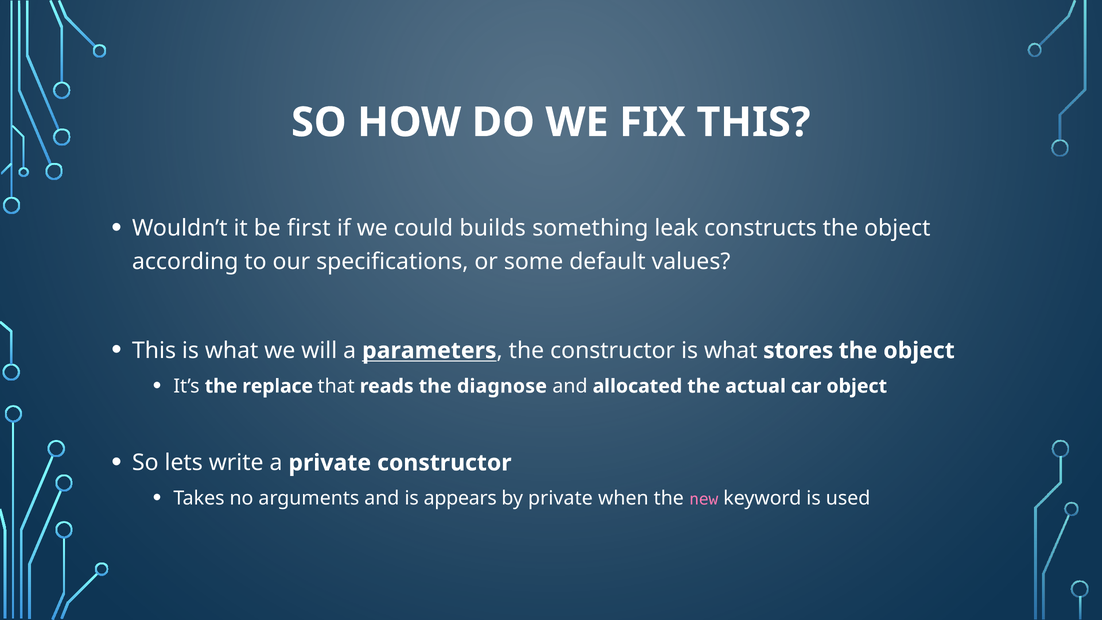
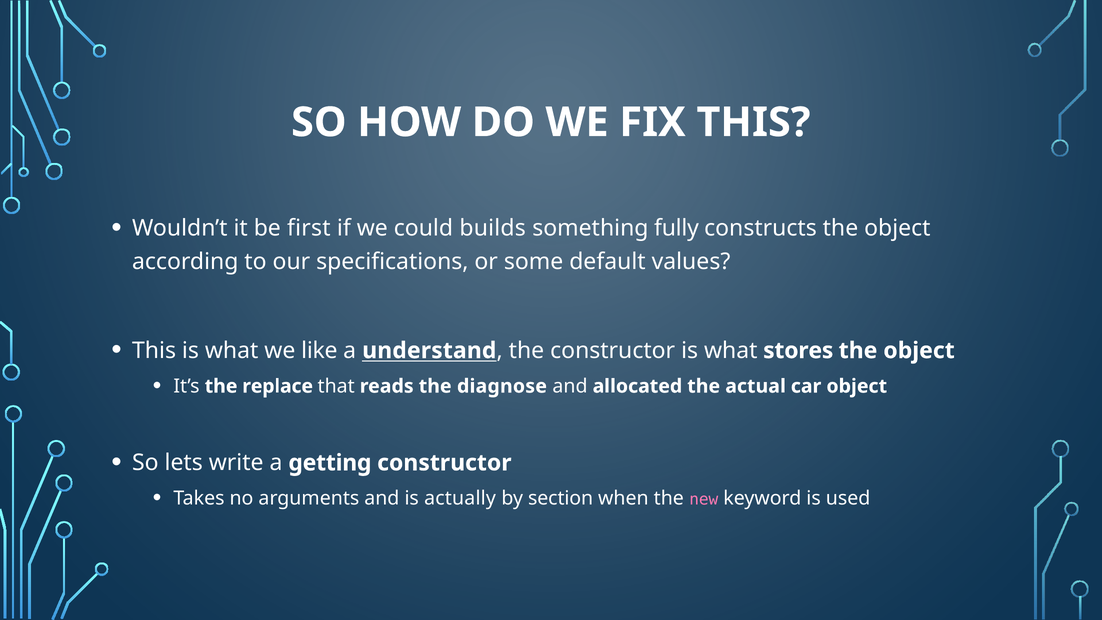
leak: leak -> fully
will: will -> like
parameters: parameters -> understand
a private: private -> getting
appears: appears -> actually
by private: private -> section
